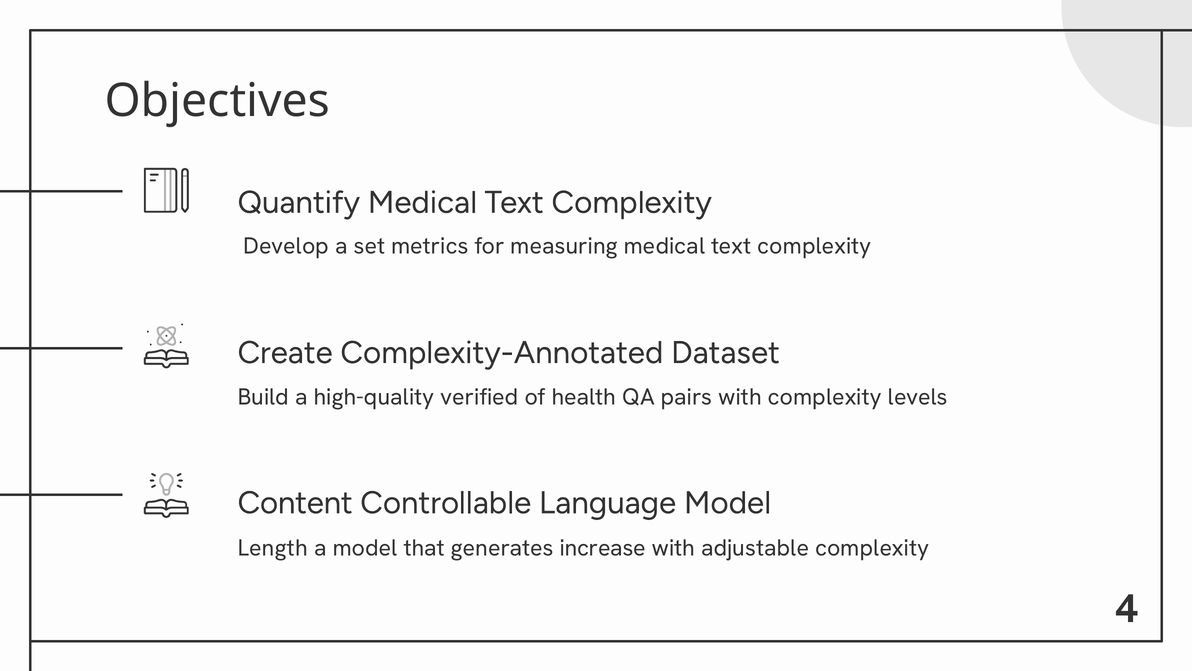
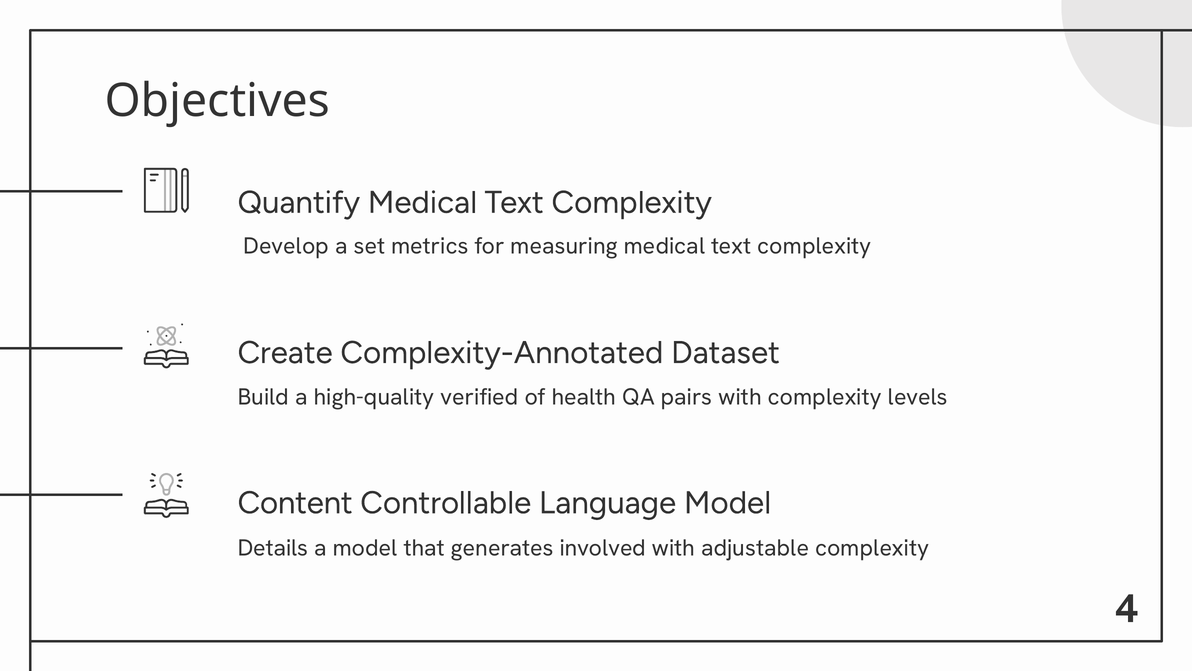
Length: Length -> Details
increase: increase -> involved
